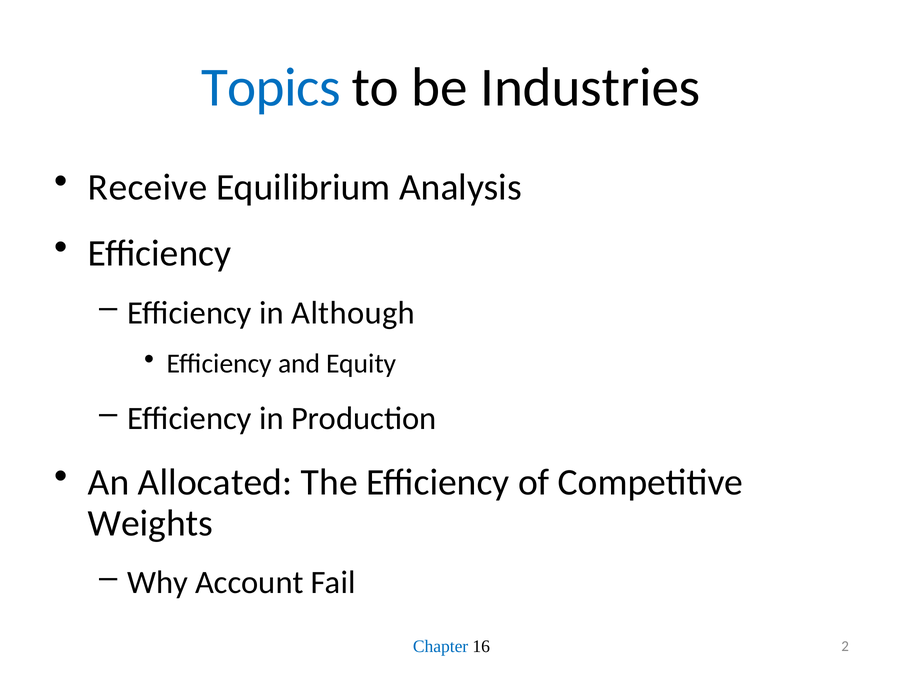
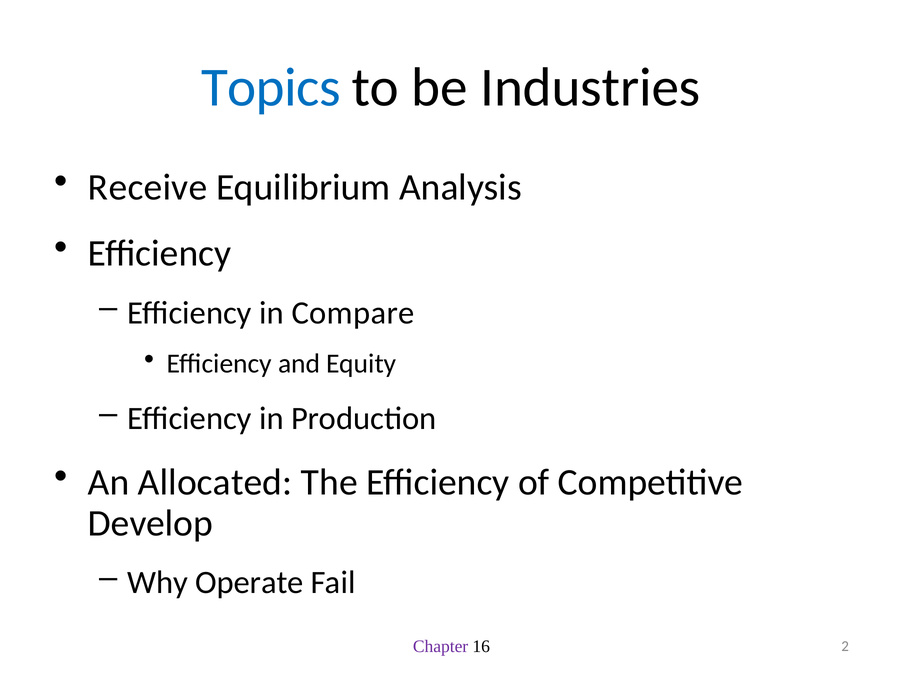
Although: Although -> Compare
Weights: Weights -> Develop
Account: Account -> Operate
Chapter colour: blue -> purple
